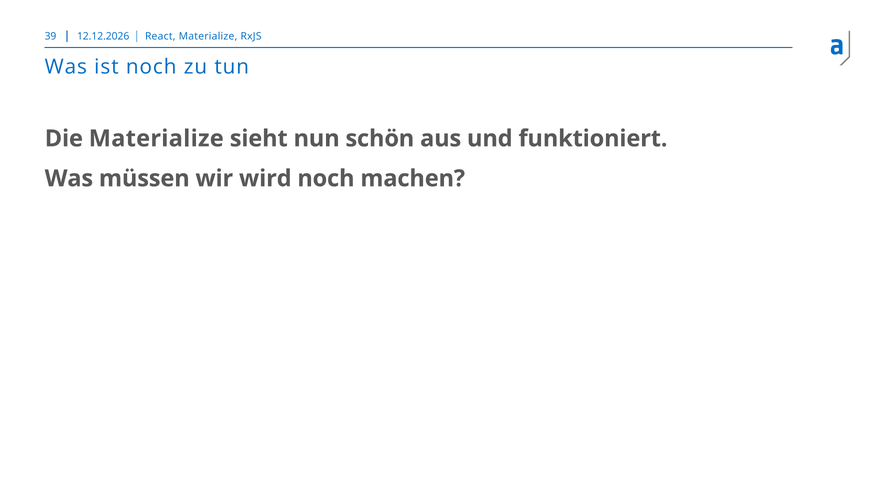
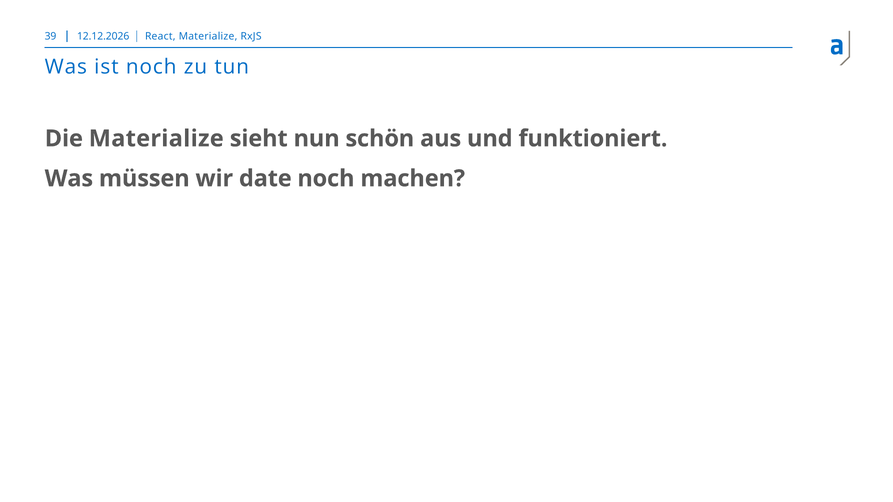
wird: wird -> date
